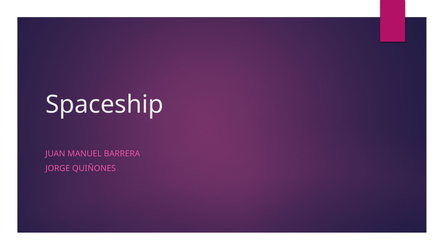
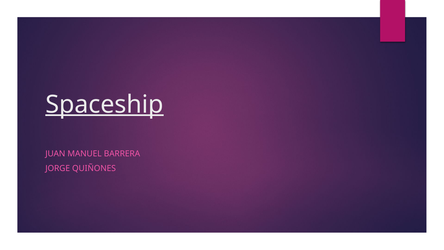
Spaceship underline: none -> present
